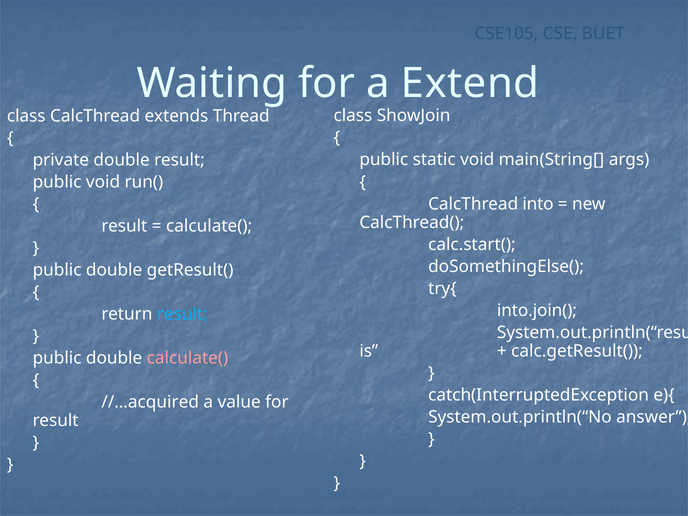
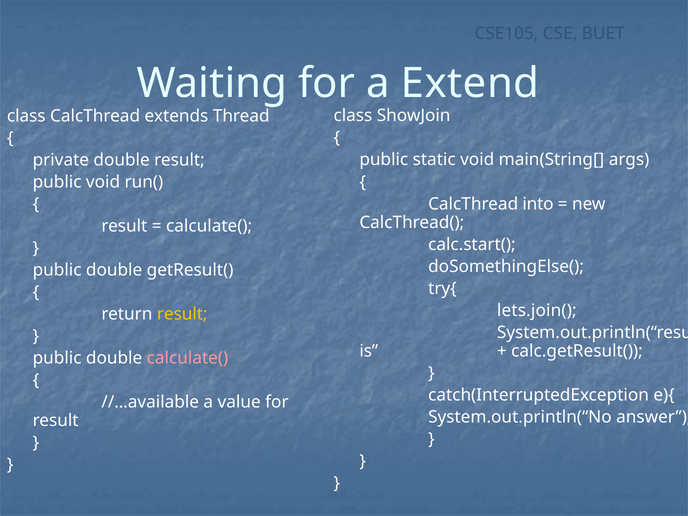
into.join(: into.join( -> lets.join(
result at (182, 314) colour: light blue -> yellow
//…acquired: //…acquired -> //…available
